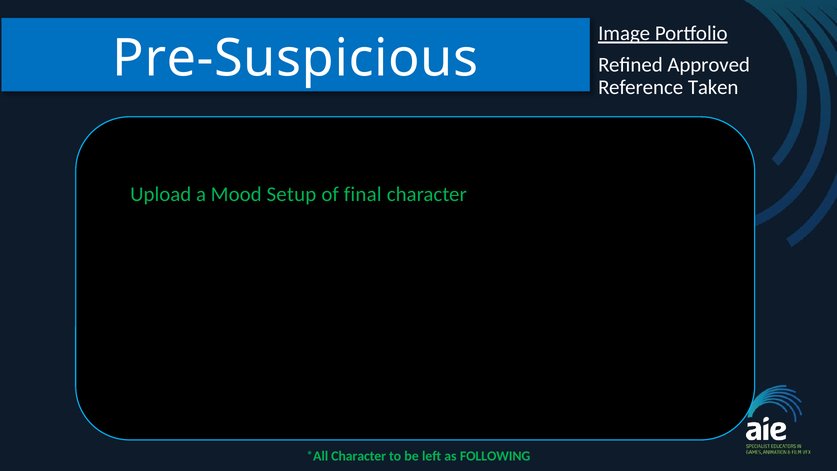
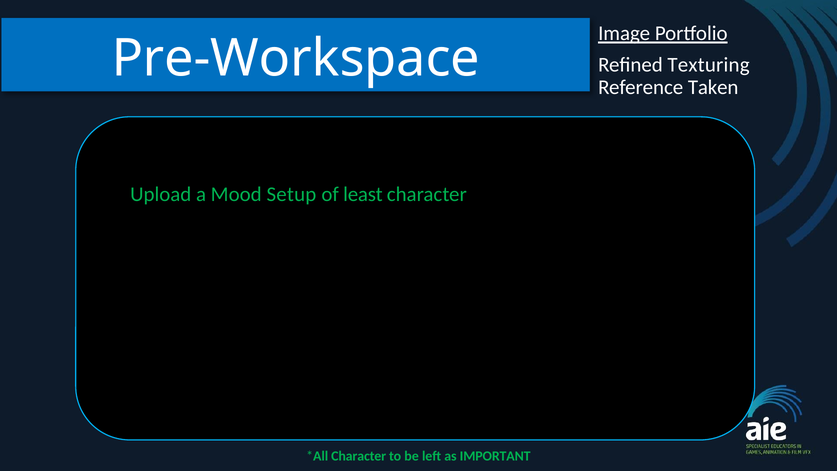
Pre-Suspicious: Pre-Suspicious -> Pre-Workspace
Approved: Approved -> Texturing
final: final -> least
FOLLOWING: FOLLOWING -> IMPORTANT
